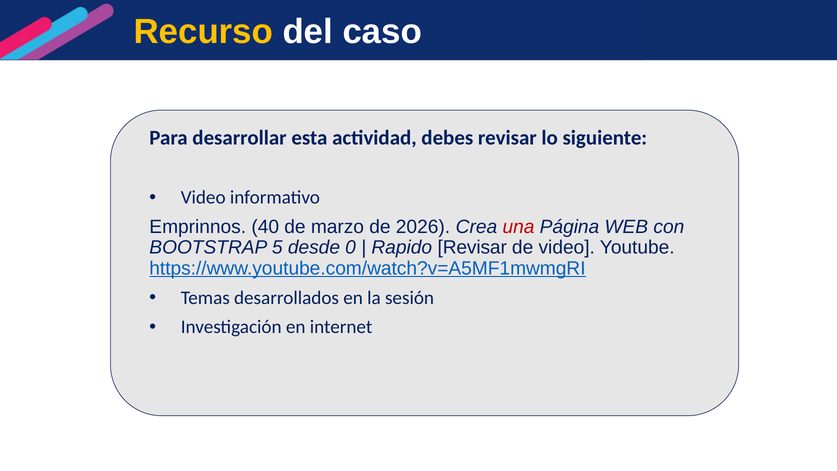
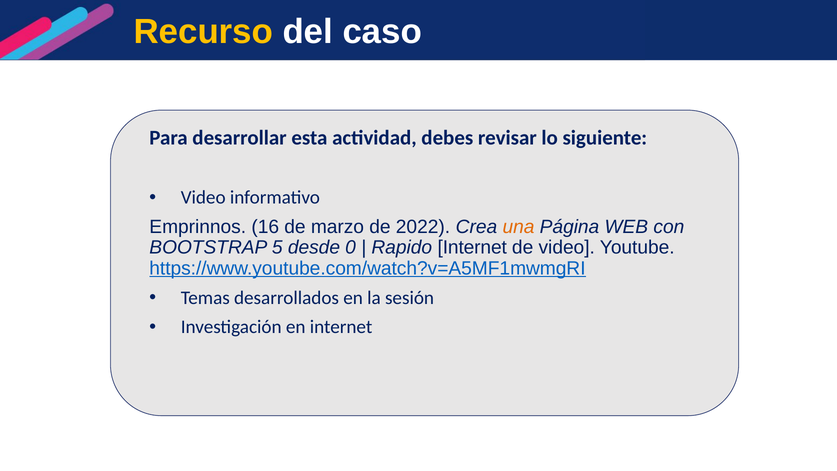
40: 40 -> 16
2026: 2026 -> 2022
una colour: red -> orange
Rapido Revisar: Revisar -> Internet
